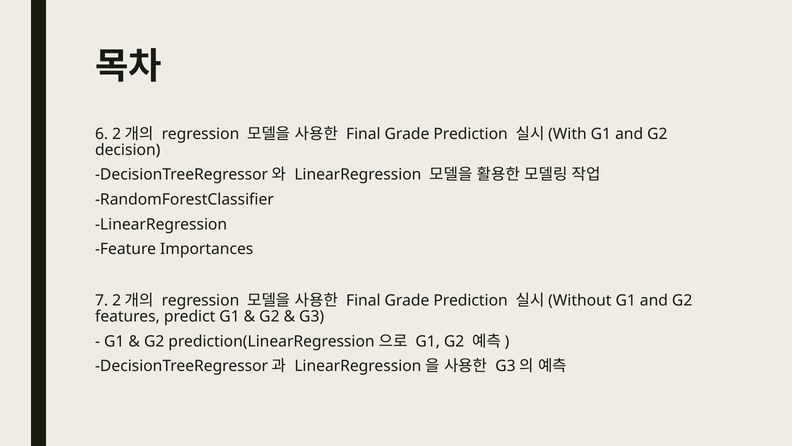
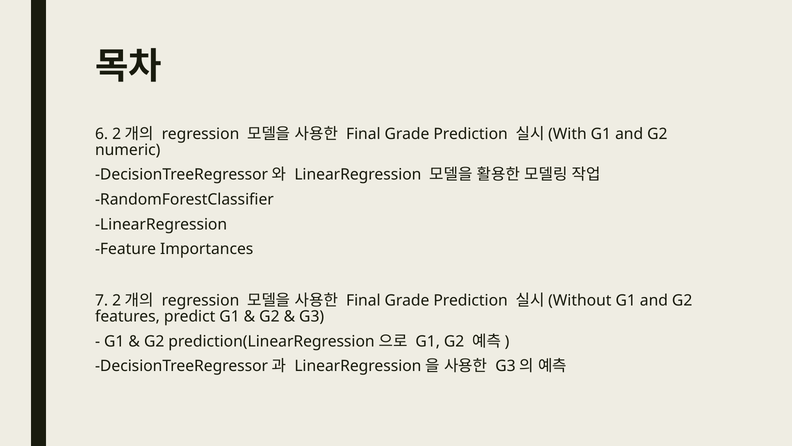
decision: decision -> numeric
